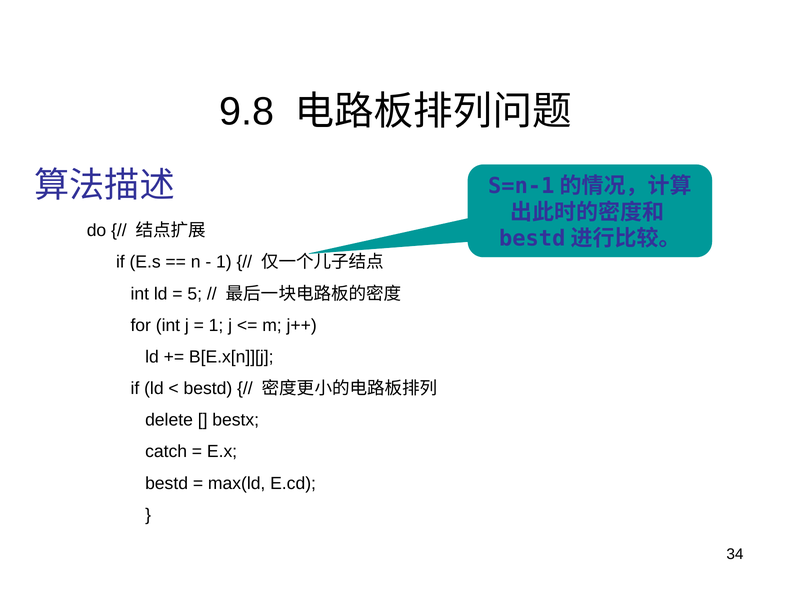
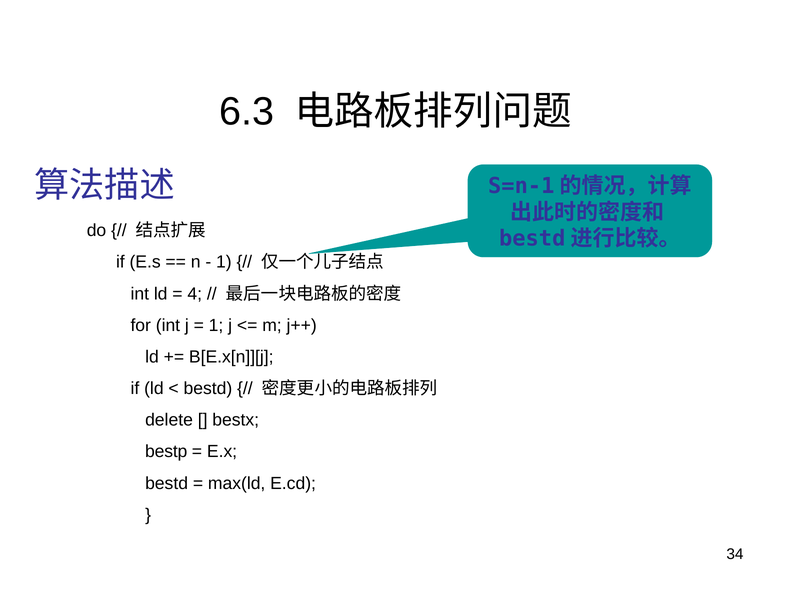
9.8: 9.8 -> 6.3
5: 5 -> 4
catch: catch -> bestp
